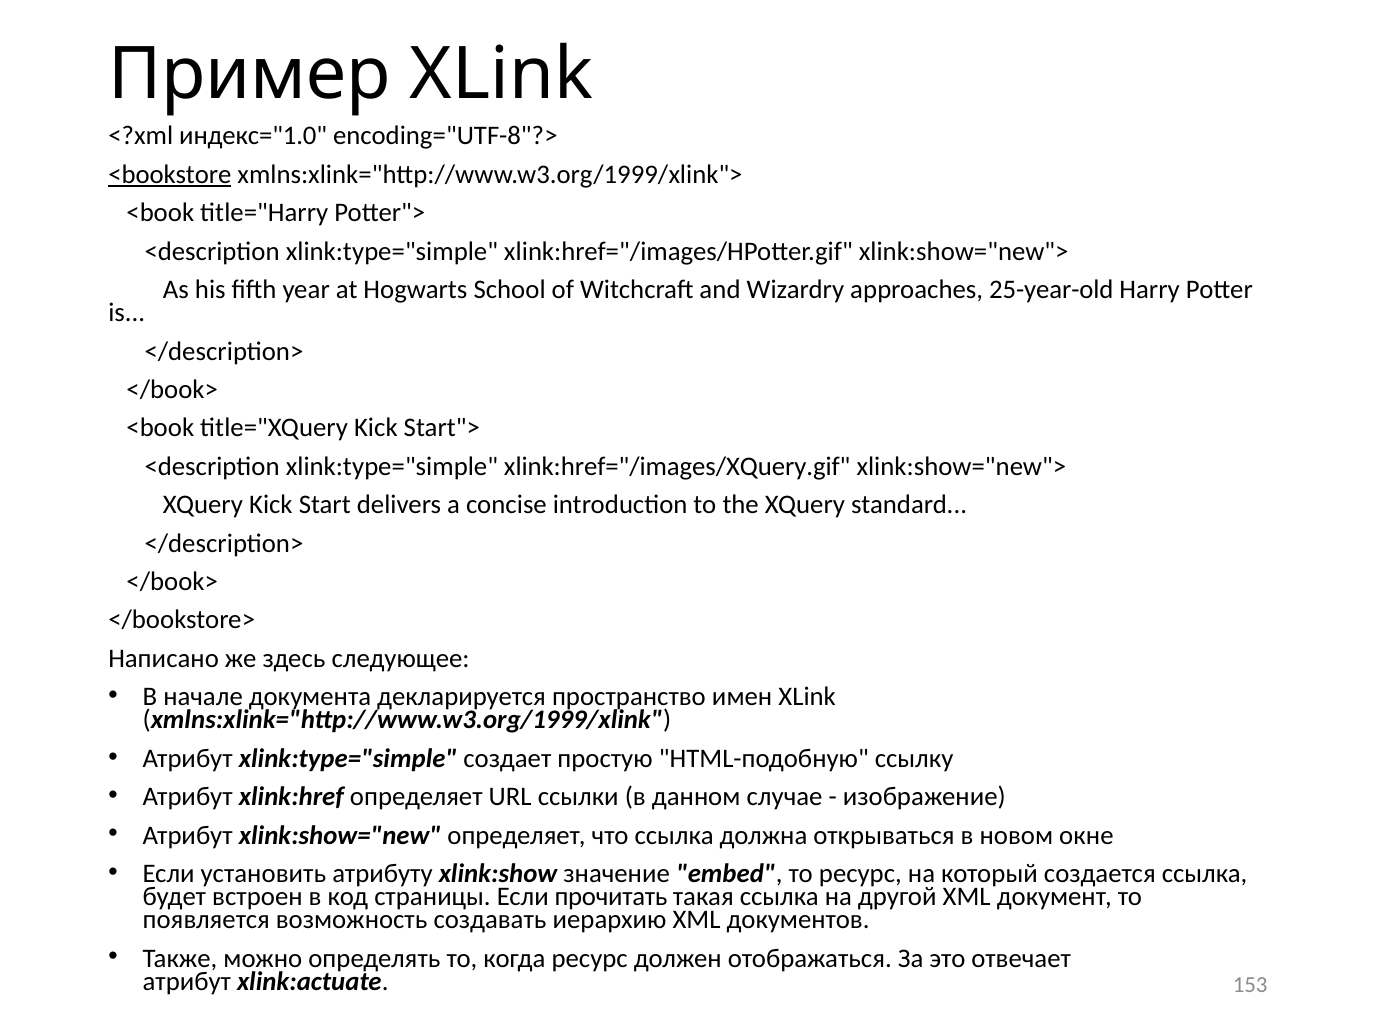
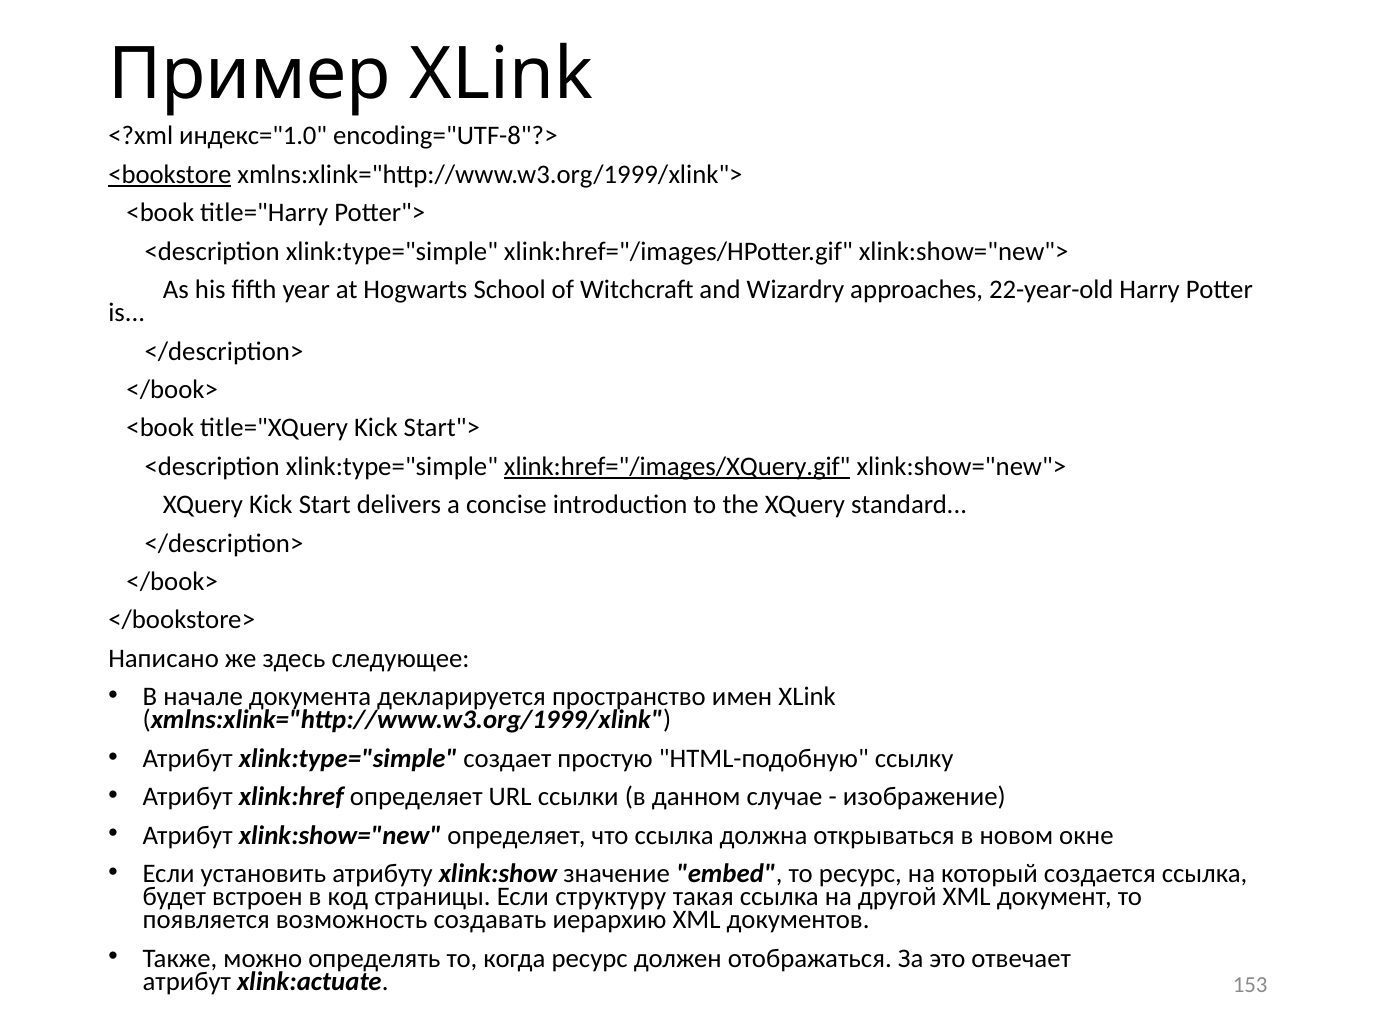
25-year-old: 25-year-old -> 22-year-old
xlink:href="/images/XQuery.gif underline: none -> present
прочитать: прочитать -> структуру
